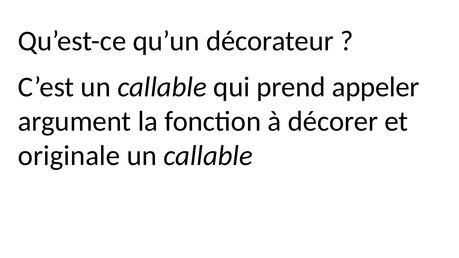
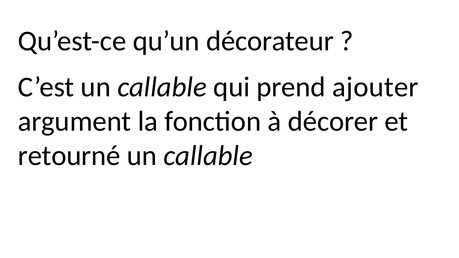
appeler: appeler -> ajouter
originale: originale -> retourné
